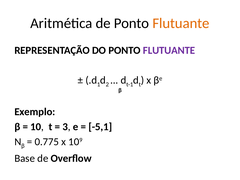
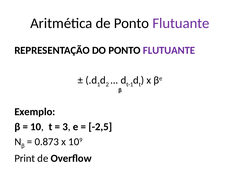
Flutuante at (181, 23) colour: orange -> purple
-5,1: -5,1 -> -2,5
0.775: 0.775 -> 0.873
Base: Base -> Print
